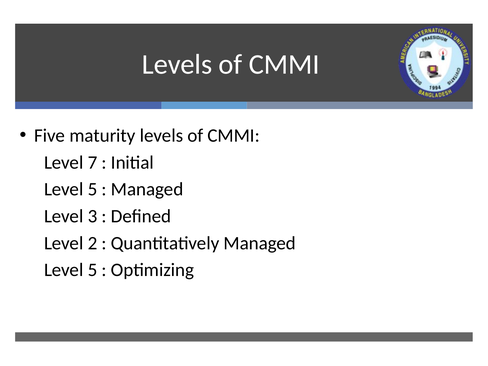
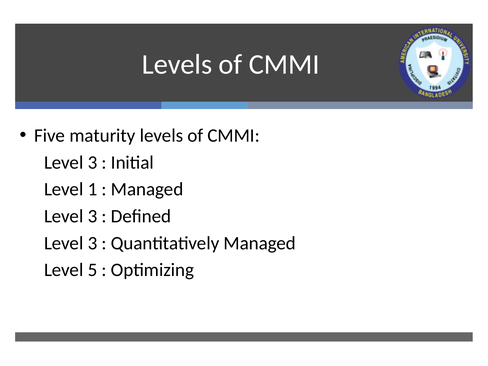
7 at (92, 163): 7 -> 3
5 at (92, 189): 5 -> 1
2 at (92, 243): 2 -> 3
